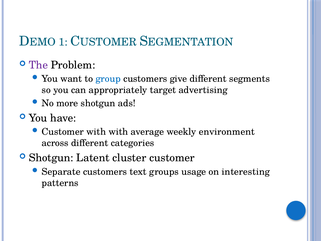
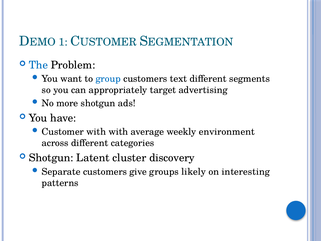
The colour: purple -> blue
give: give -> text
cluster customer: customer -> discovery
text: text -> give
usage: usage -> likely
